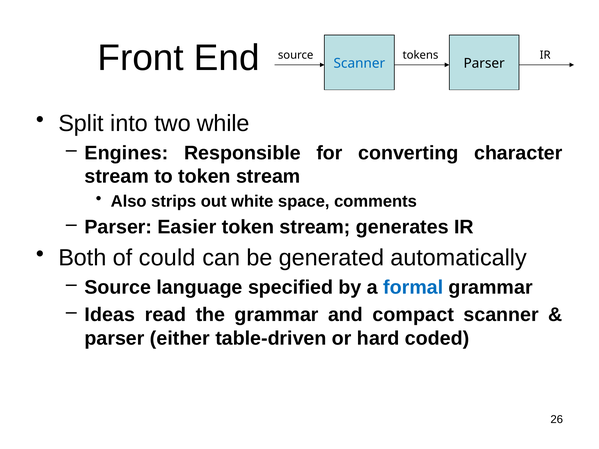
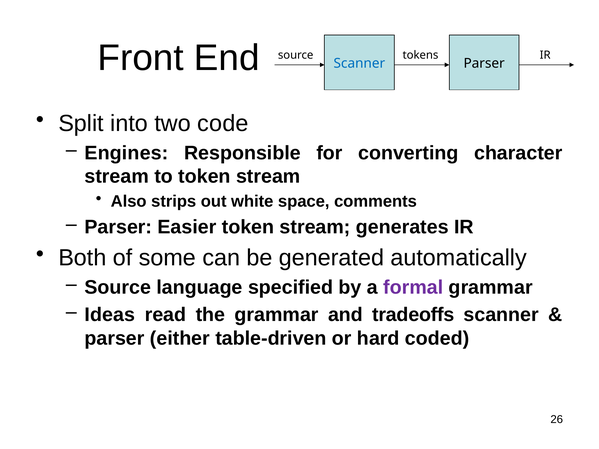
while: while -> code
could: could -> some
formal colour: blue -> purple
compact: compact -> tradeoffs
